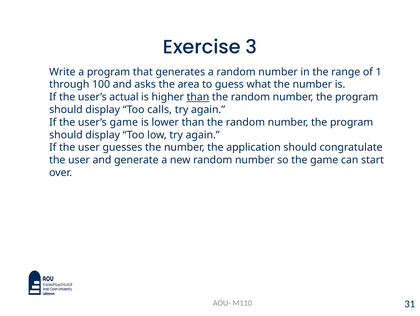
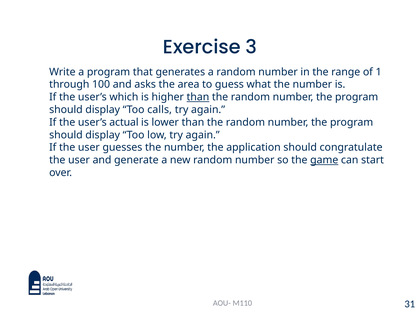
actual: actual -> which
user’s game: game -> actual
game at (324, 160) underline: none -> present
